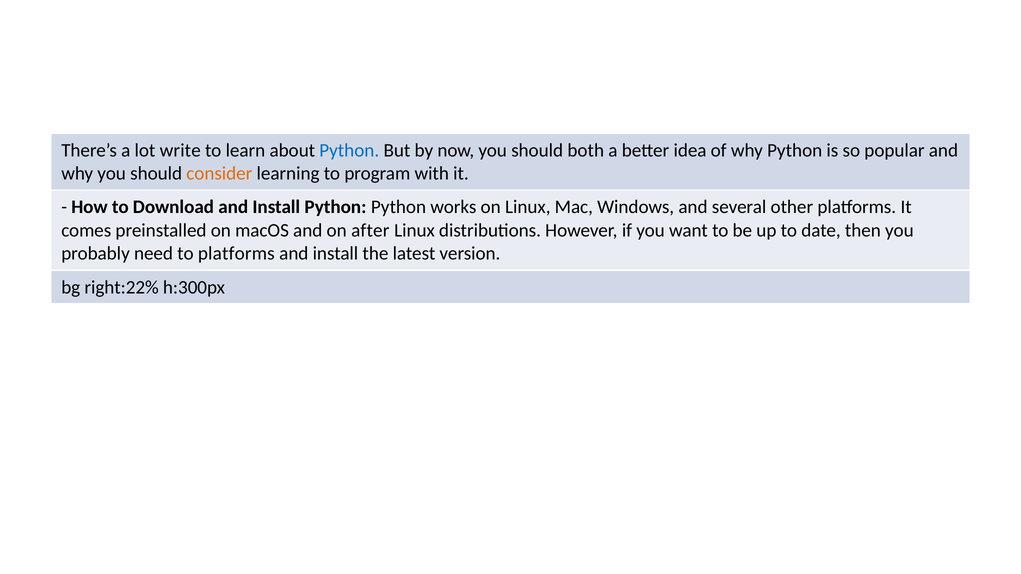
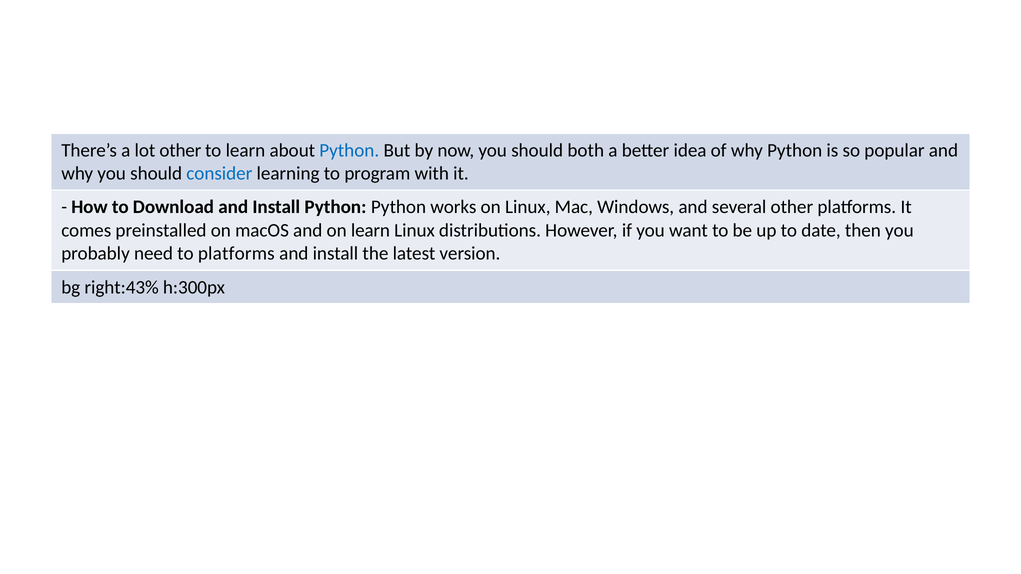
lot write: write -> other
consider colour: orange -> blue
on after: after -> learn
right:22%: right:22% -> right:43%
